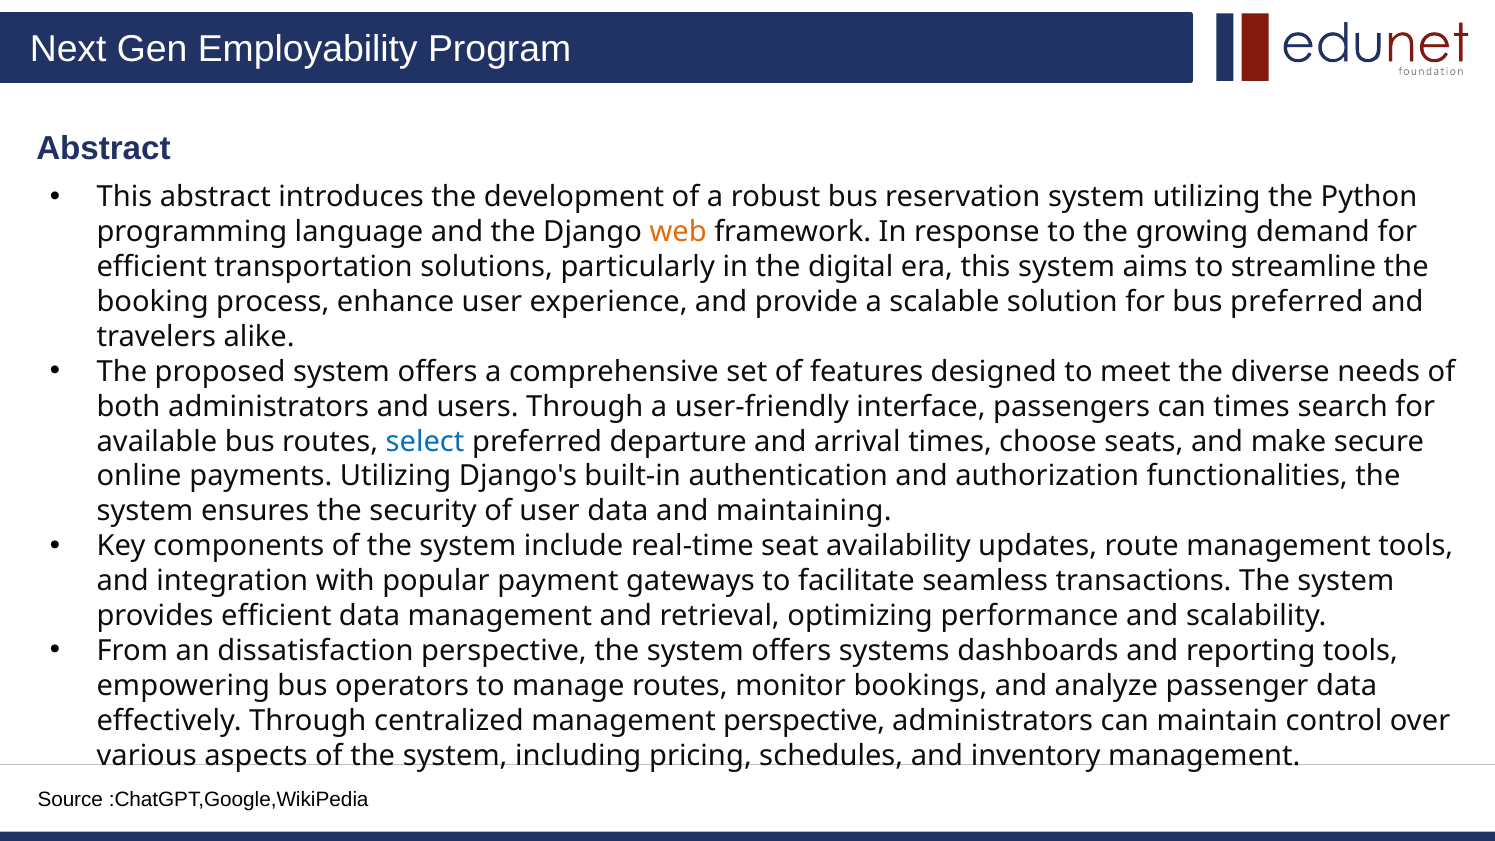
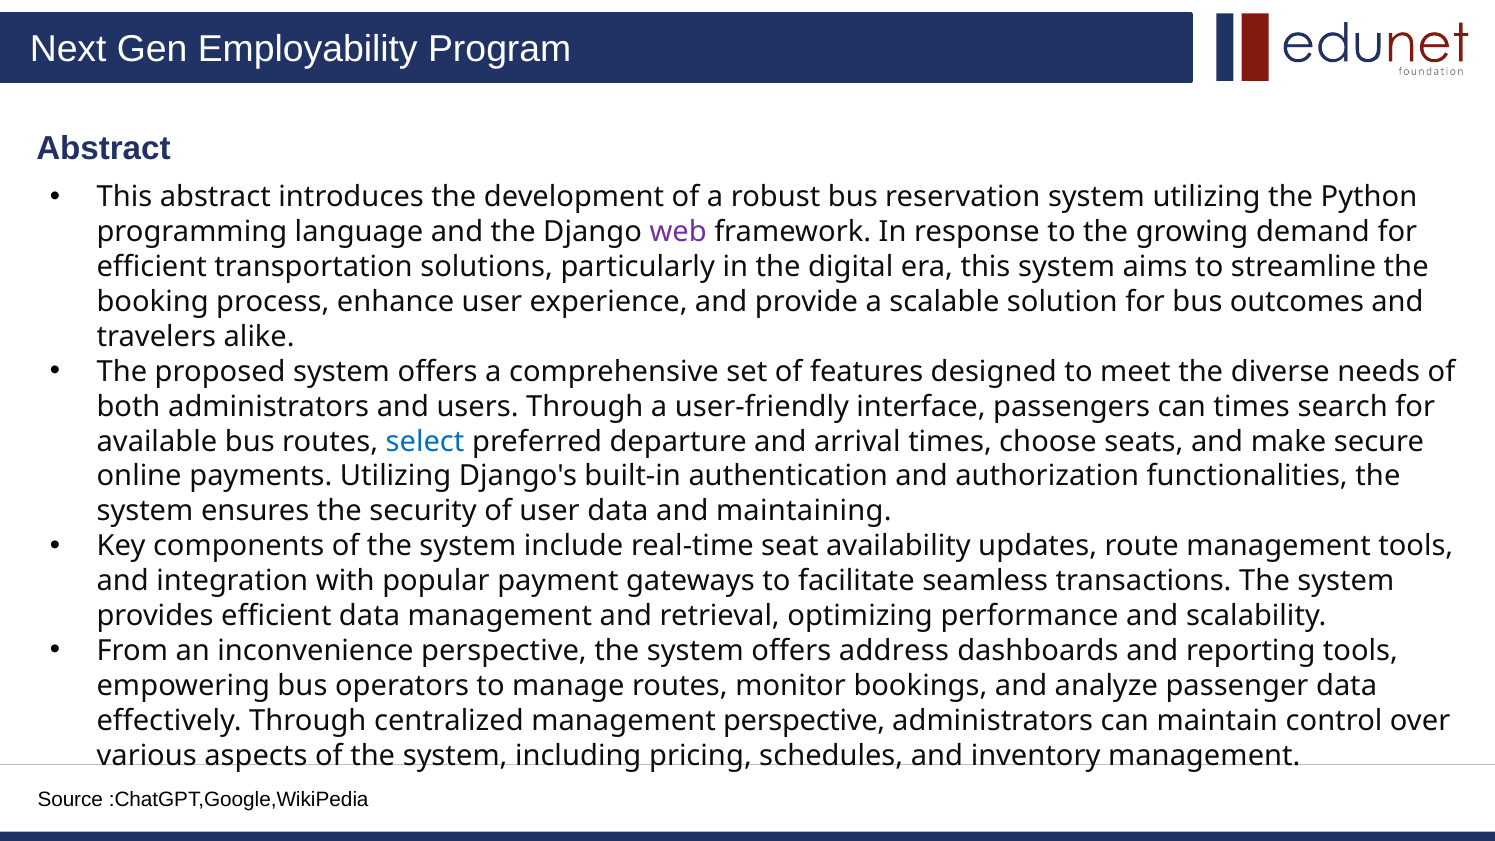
web colour: orange -> purple
bus preferred: preferred -> outcomes
dissatisfaction: dissatisfaction -> inconvenience
systems: systems -> address
